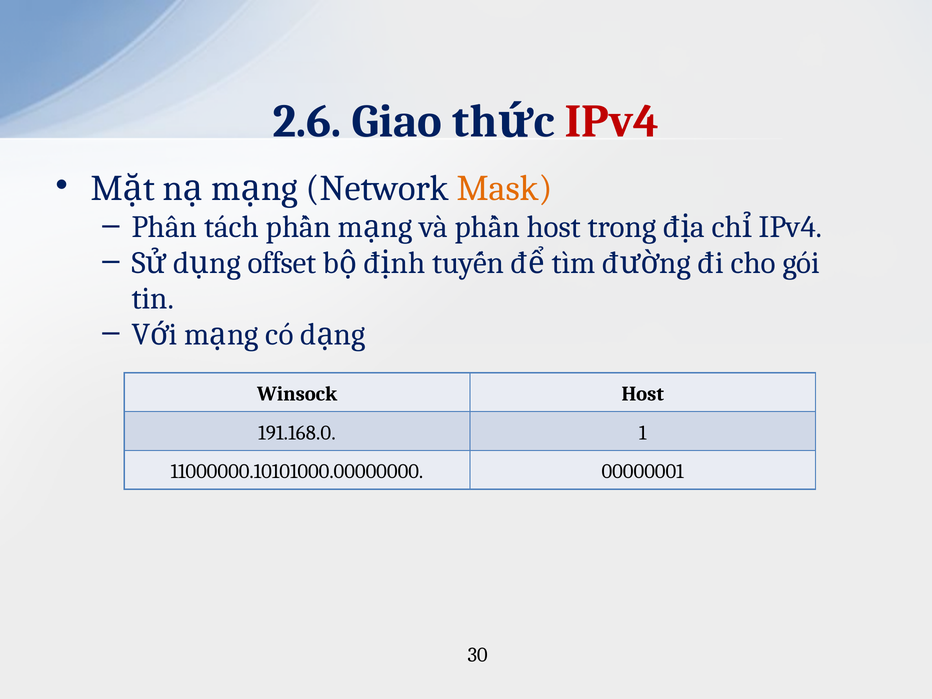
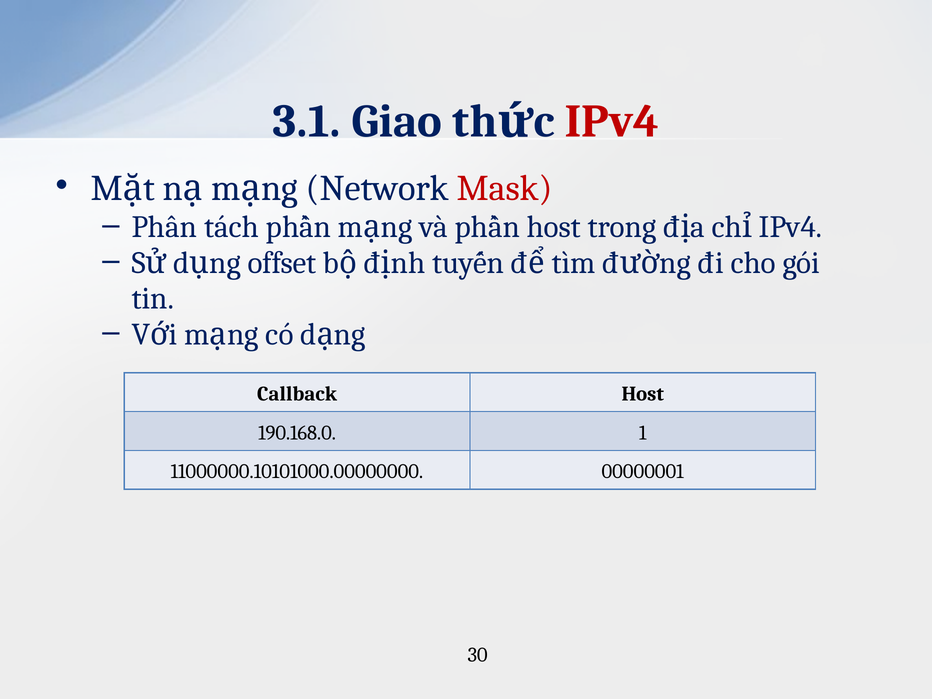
2.6: 2.6 -> 3.1
Mask colour: orange -> red
Winsock: Winsock -> Callback
191.168.0: 191.168.0 -> 190.168.0
